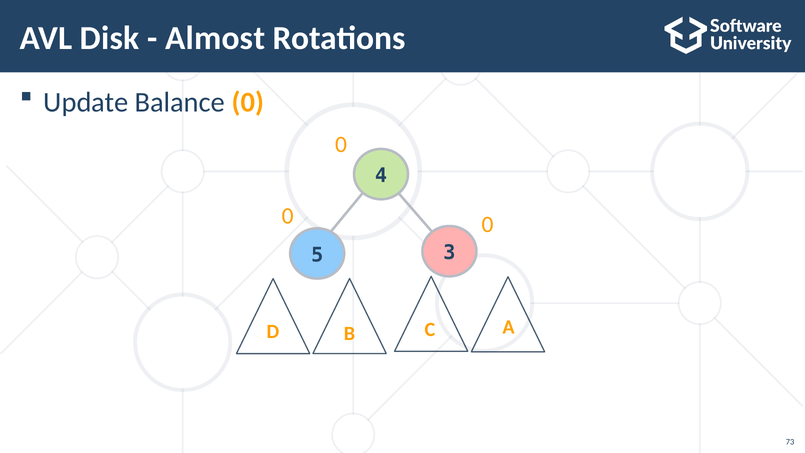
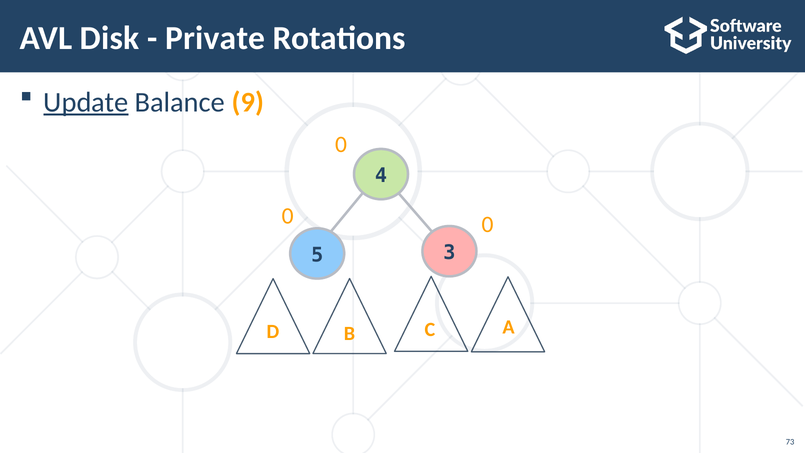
Almost: Almost -> Private
Update underline: none -> present
Balance 0: 0 -> 9
